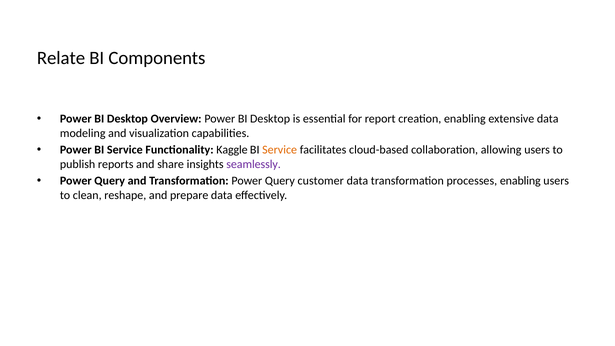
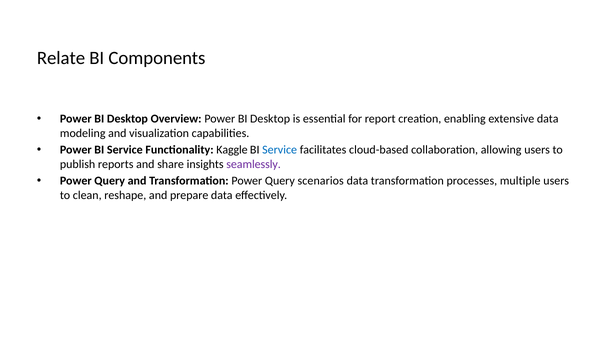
Service at (280, 150) colour: orange -> blue
customer: customer -> scenarios
processes enabling: enabling -> multiple
